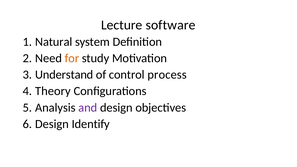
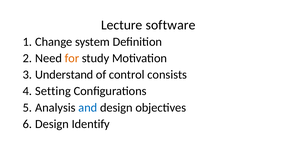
Natural: Natural -> Change
process: process -> consists
Theory: Theory -> Setting
and colour: purple -> blue
